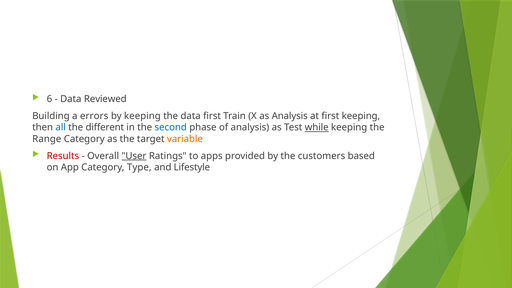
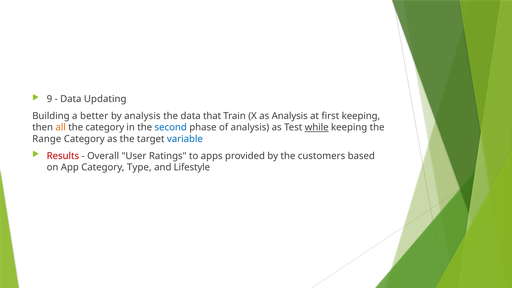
6: 6 -> 9
Reviewed: Reviewed -> Updating
errors: errors -> better
by keeping: keeping -> analysis
data first: first -> that
all colour: blue -> orange
the different: different -> category
variable colour: orange -> blue
User underline: present -> none
